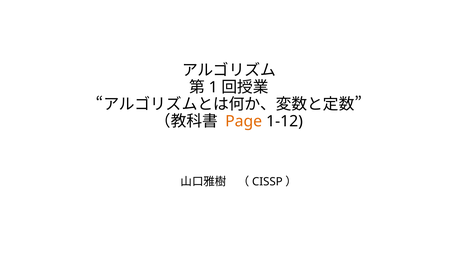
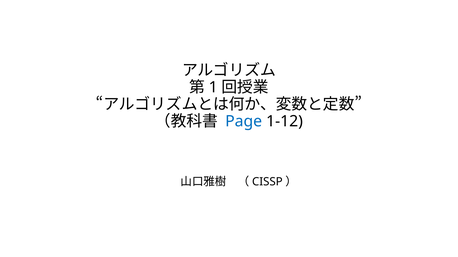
Page colour: orange -> blue
